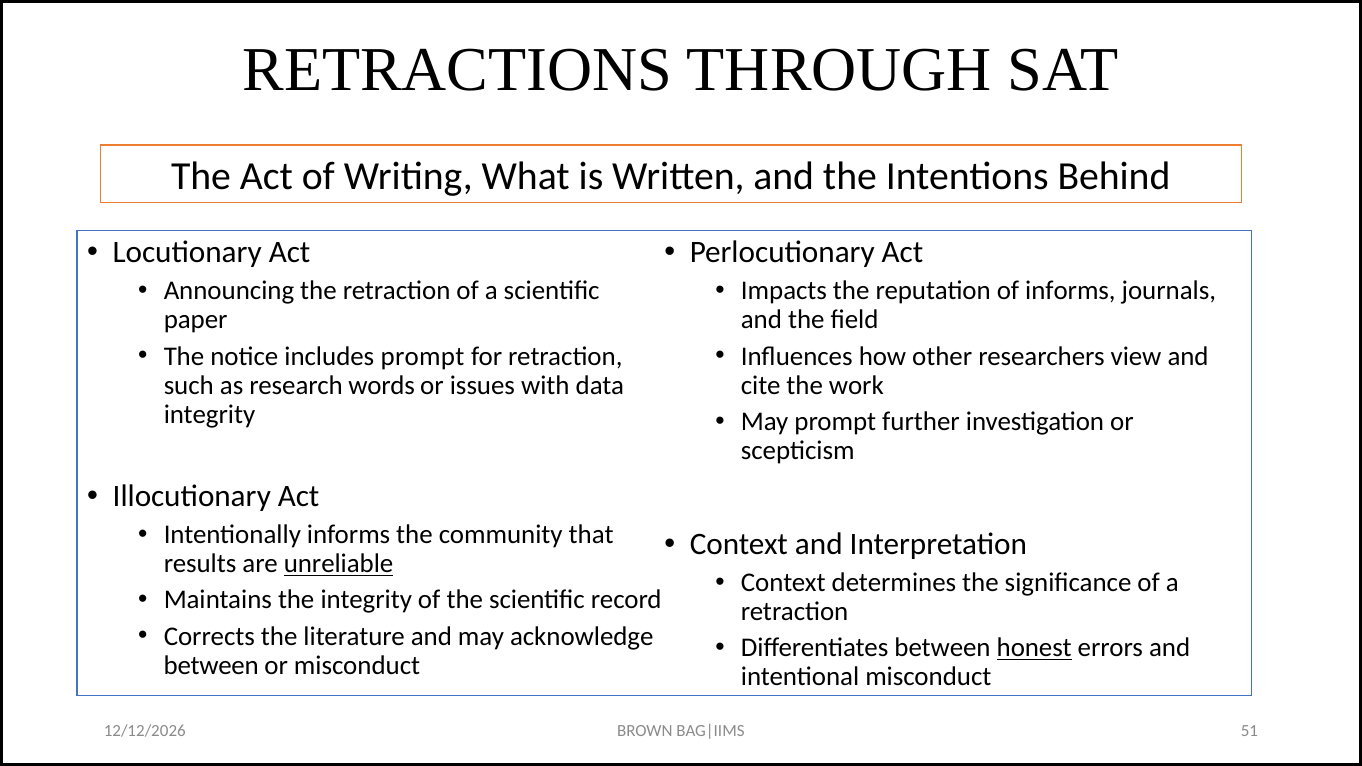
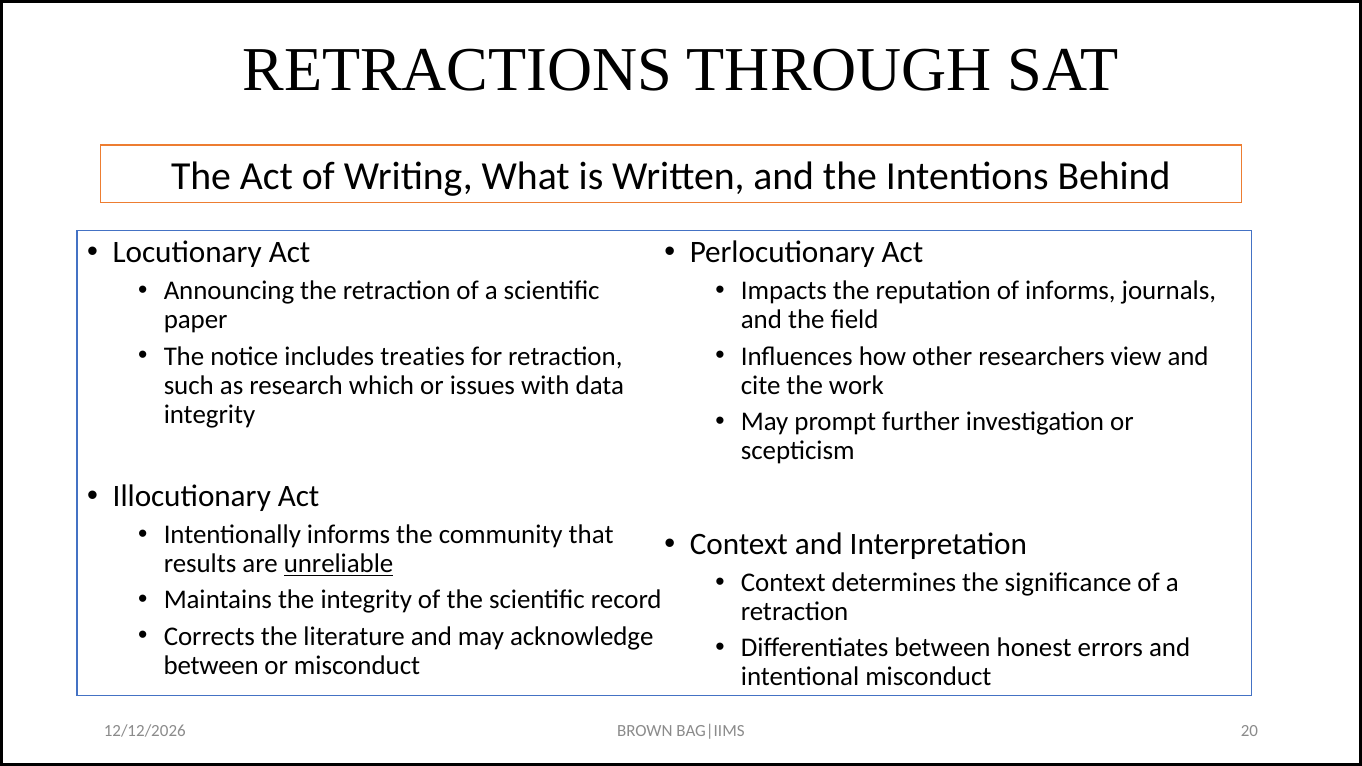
includes prompt: prompt -> treaties
words: words -> which
honest underline: present -> none
51: 51 -> 20
